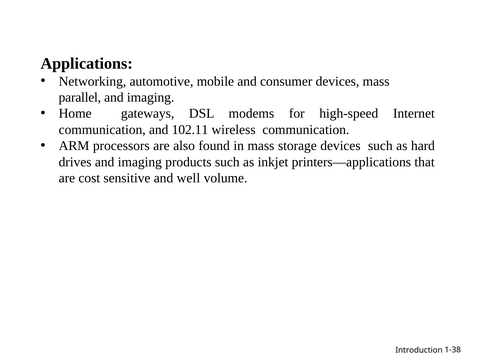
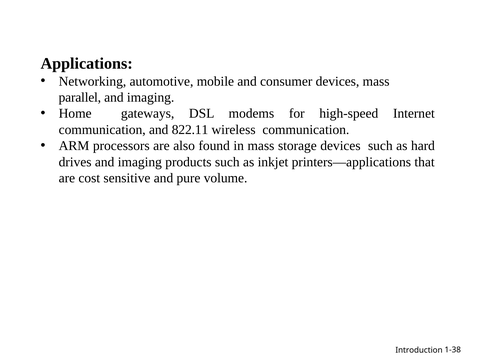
102.11: 102.11 -> 822.11
well: well -> pure
